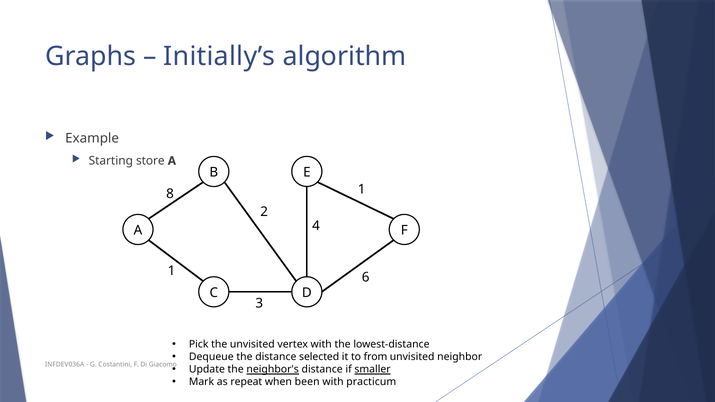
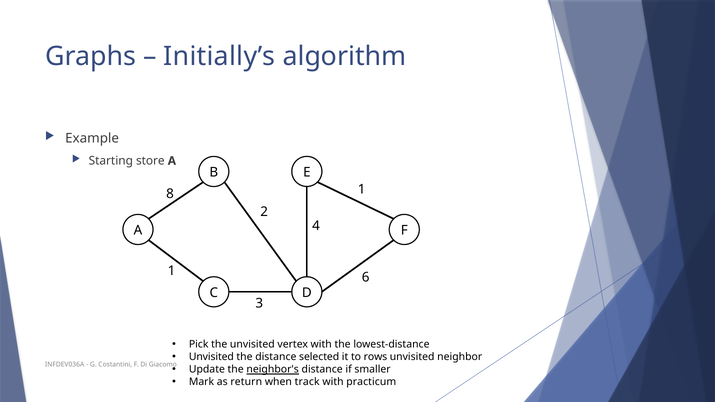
Dequeue at (211, 357): Dequeue -> Unvisited
from: from -> rows
smaller underline: present -> none
repeat: repeat -> return
been: been -> track
